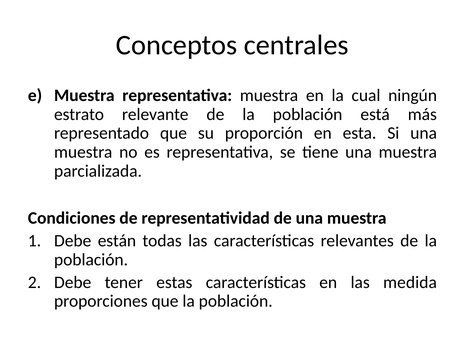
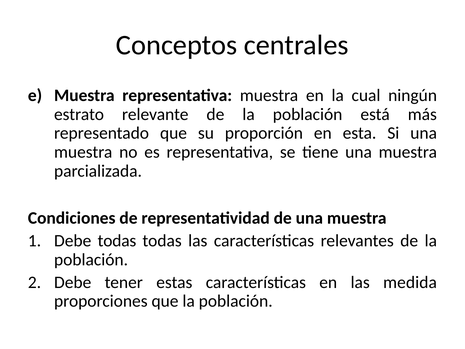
Debe están: están -> todas
